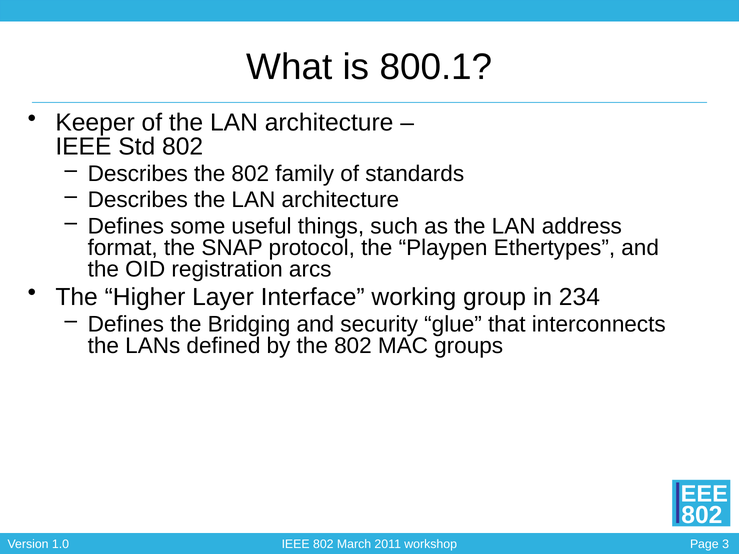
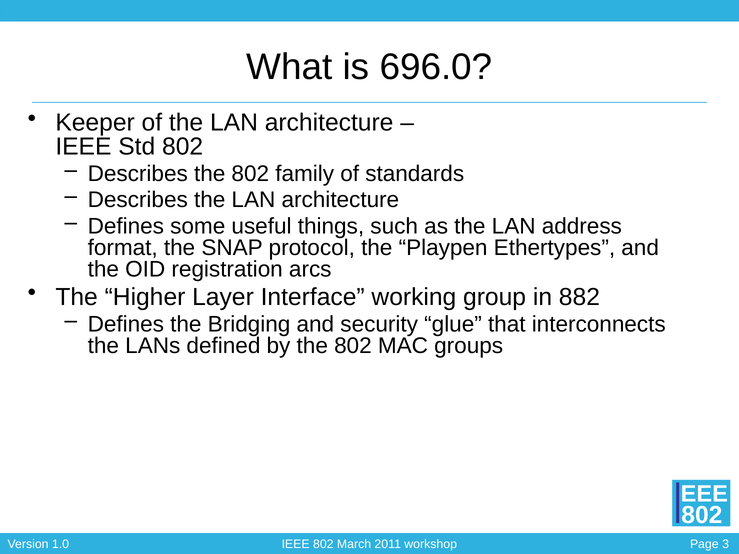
800.1: 800.1 -> 696.0
234: 234 -> 882
